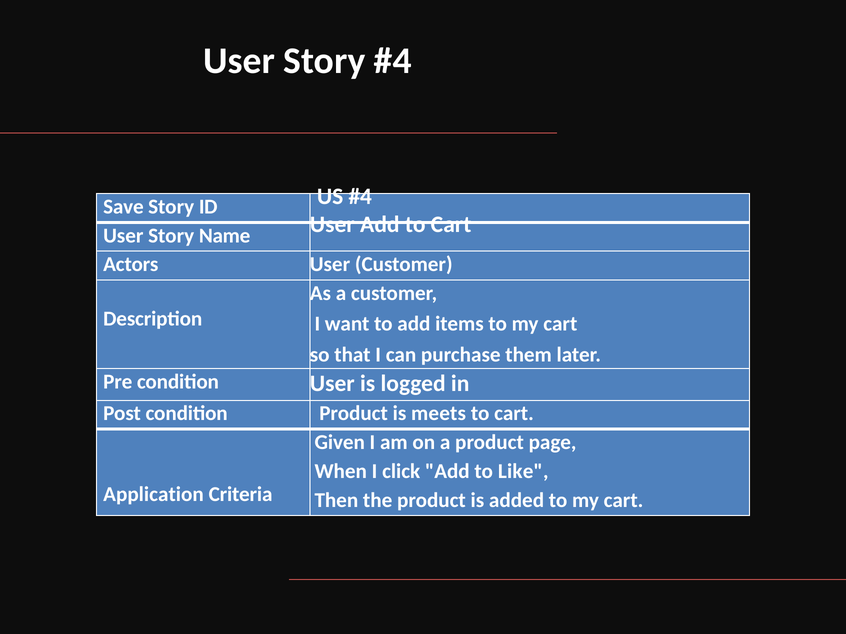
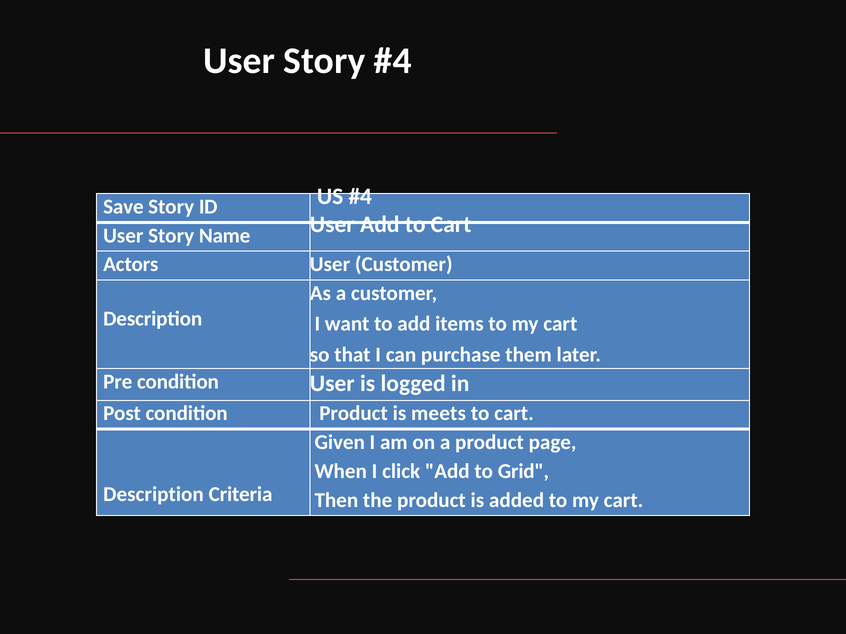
Like: Like -> Grid
Application at (153, 495): Application -> Description
